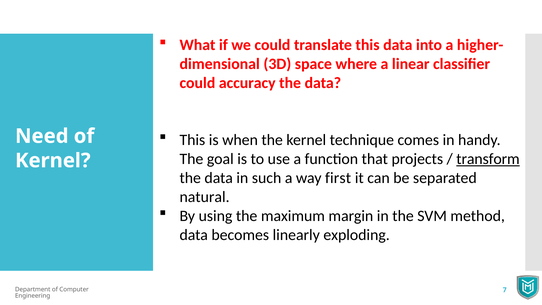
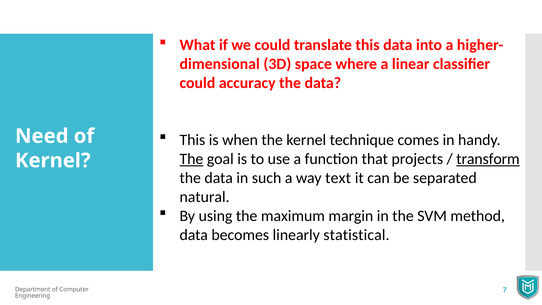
The at (191, 159) underline: none -> present
first: first -> text
exploding: exploding -> statistical
